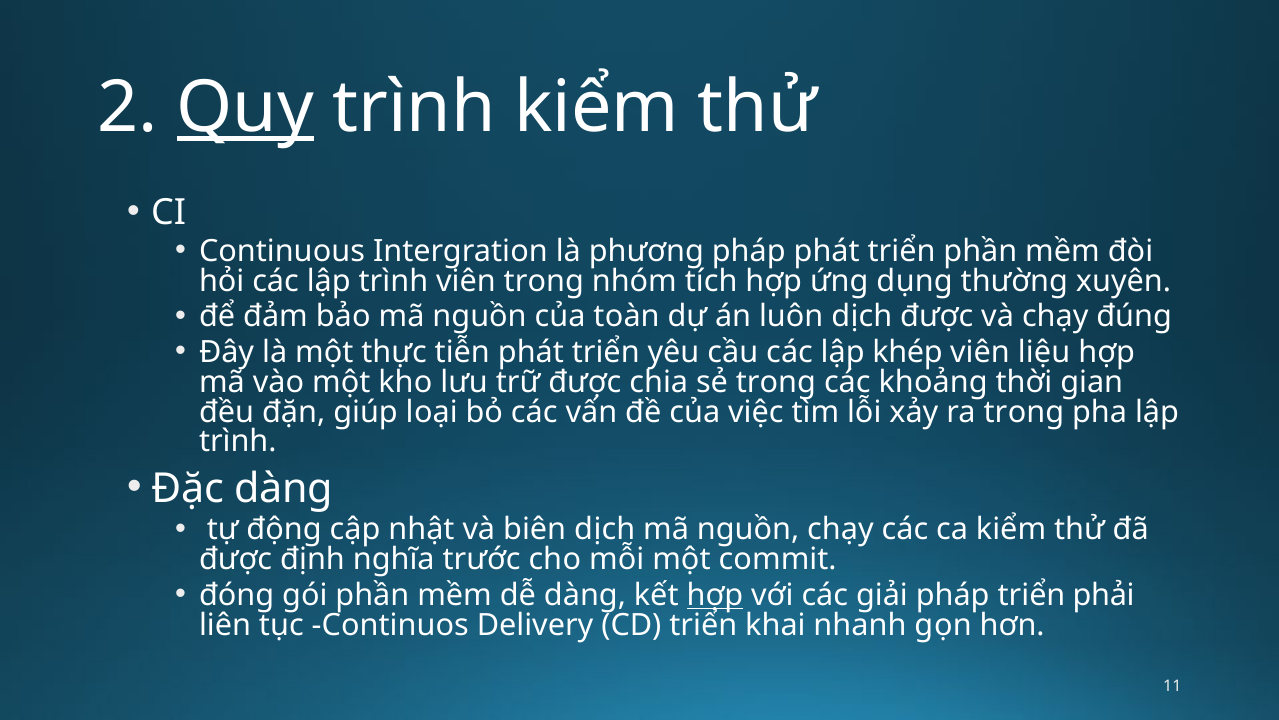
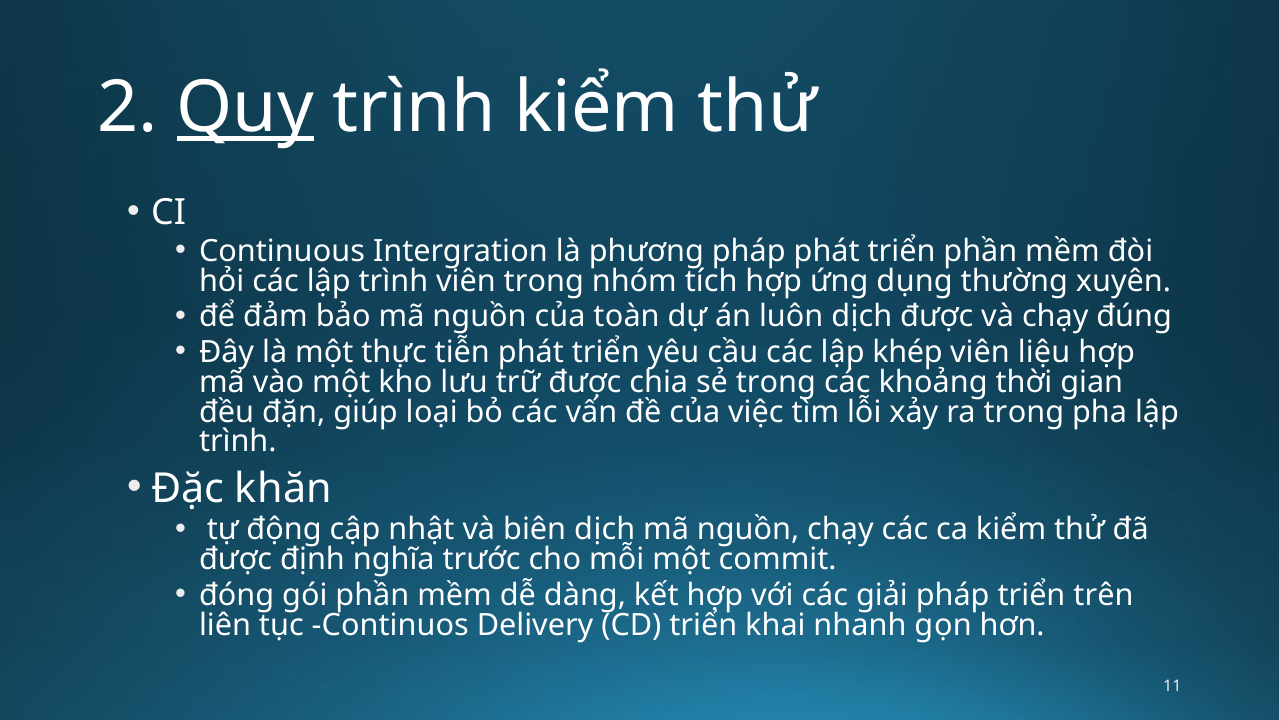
Đặc dàng: dàng -> khăn
hợp at (715, 595) underline: present -> none
phải: phải -> trên
